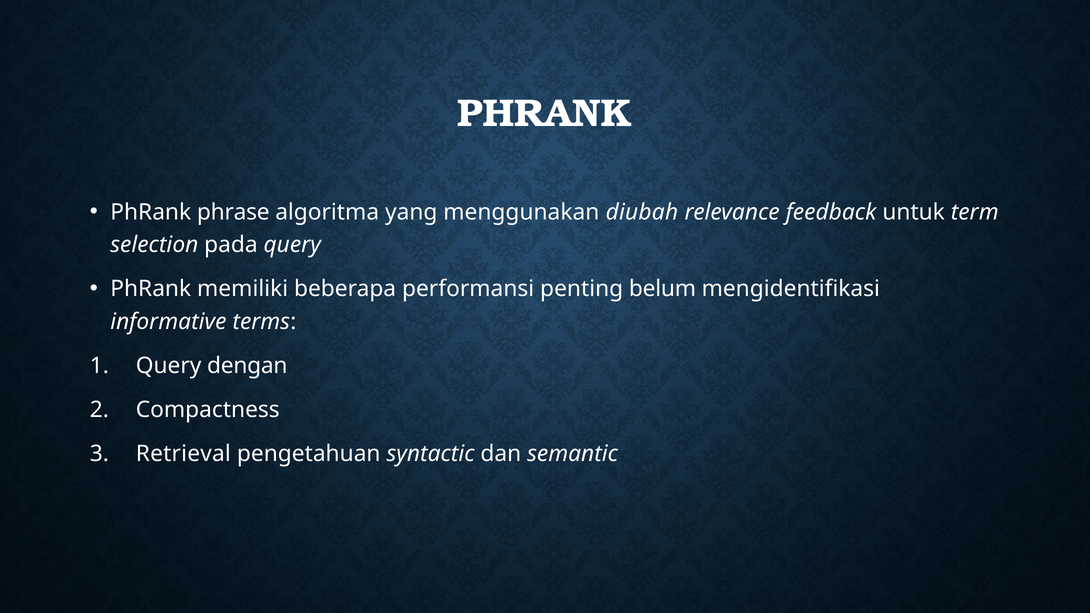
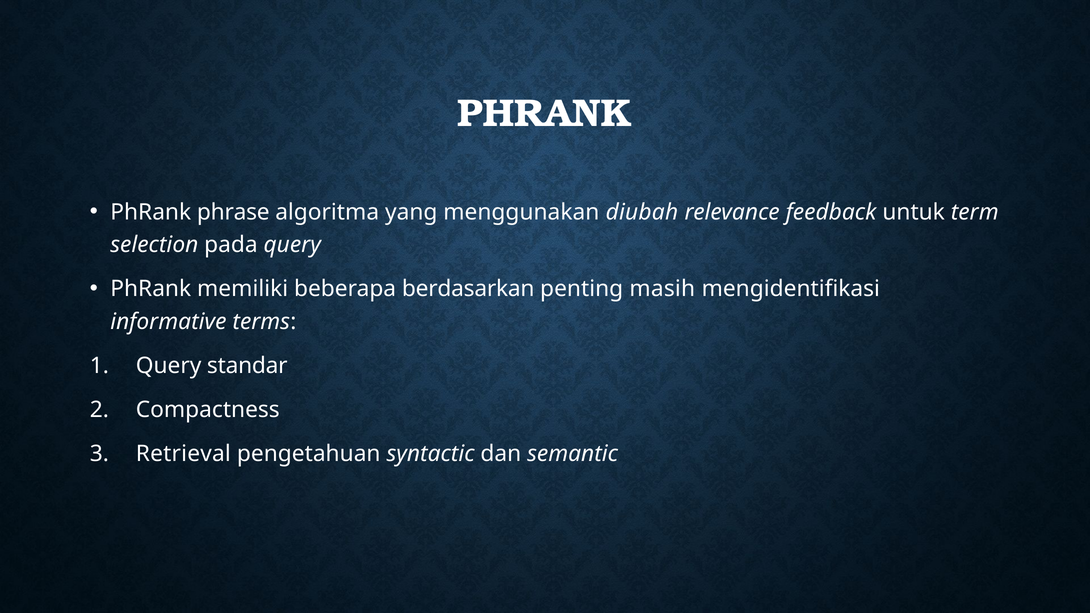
performansi: performansi -> berdasarkan
belum: belum -> masih
dengan: dengan -> standar
